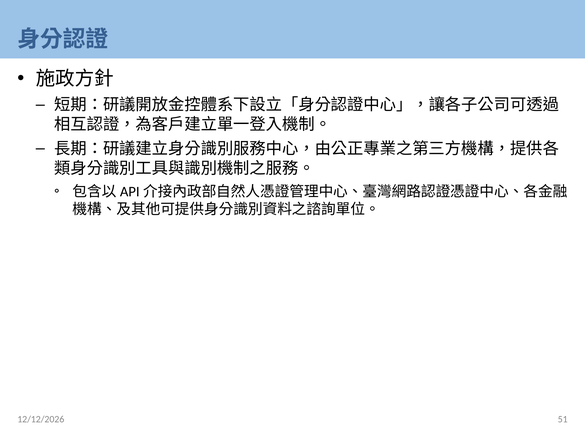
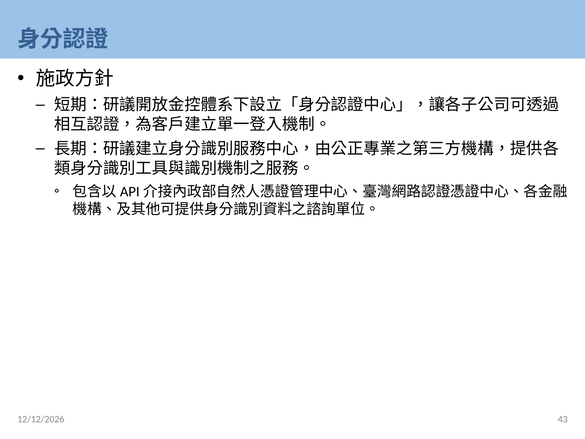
51: 51 -> 43
